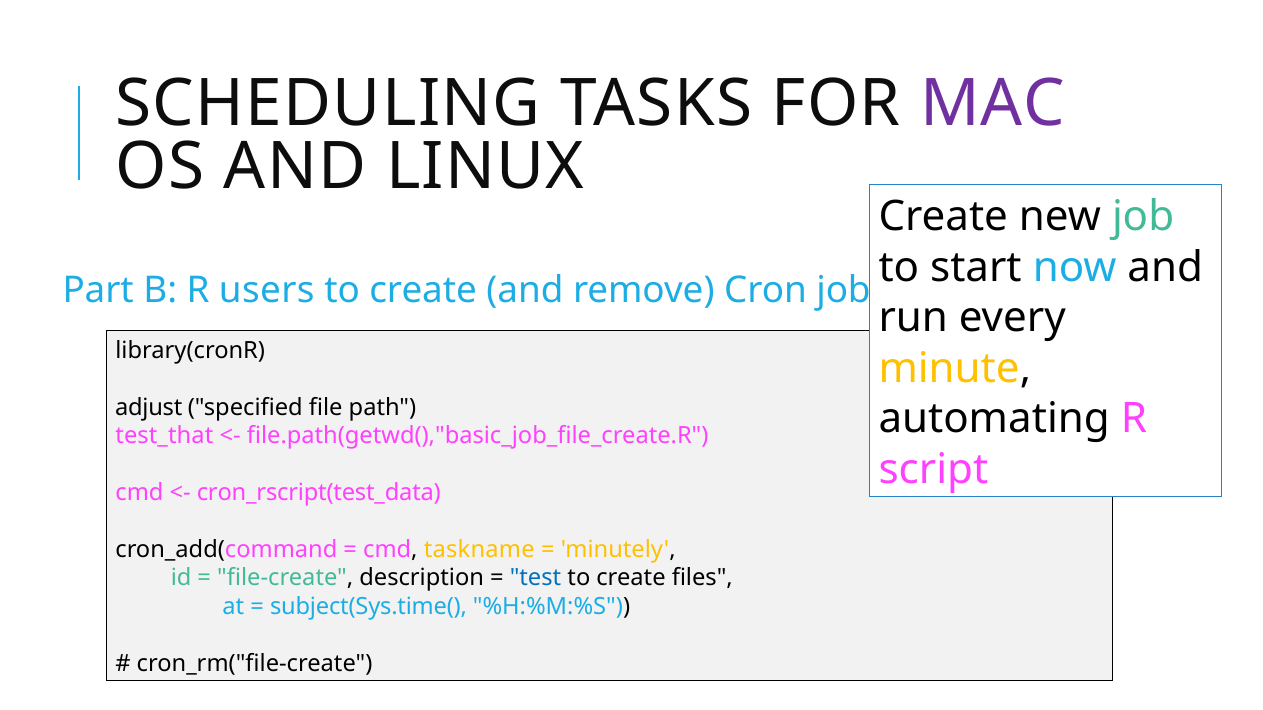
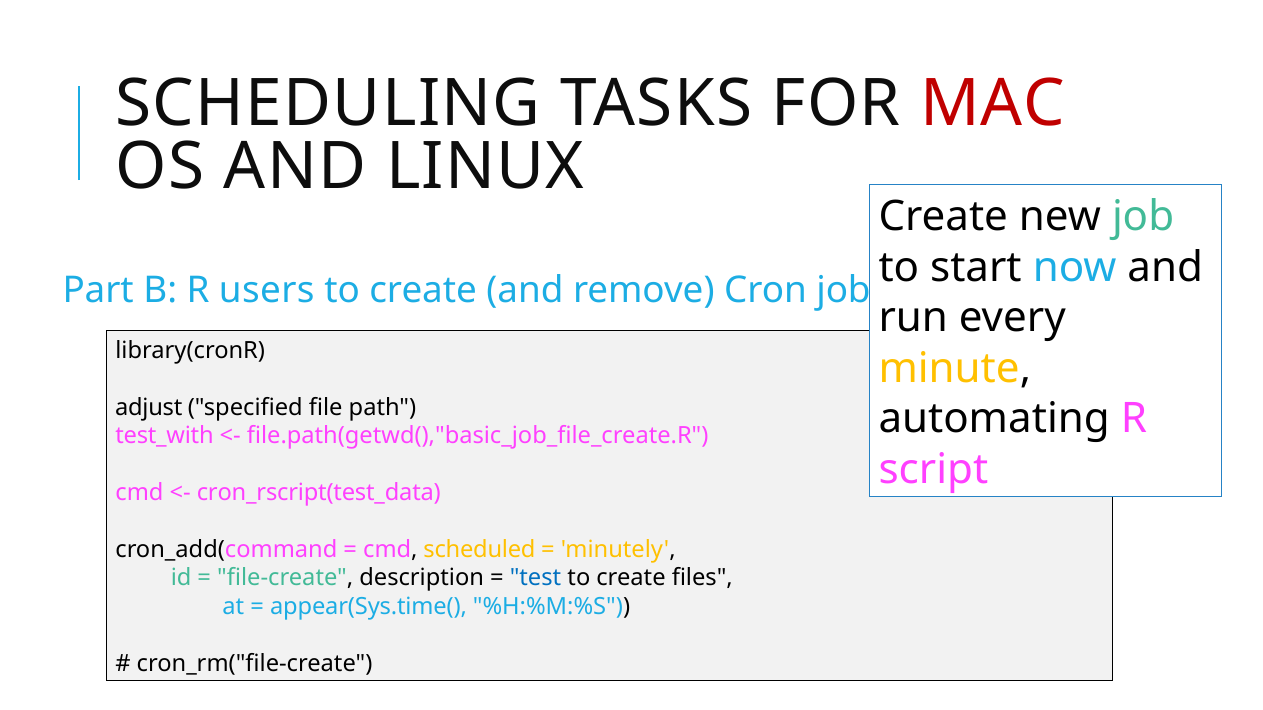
MAC colour: purple -> red
test_that: test_that -> test_with
taskname: taskname -> scheduled
subject(Sys.time(: subject(Sys.time( -> appear(Sys.time(
